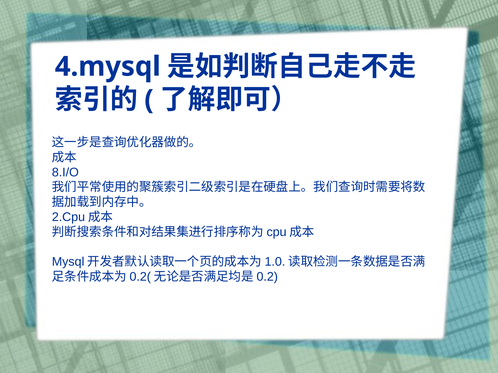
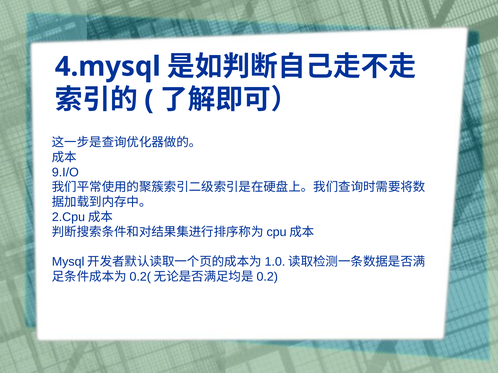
8.I/O: 8.I/O -> 9.I/O
